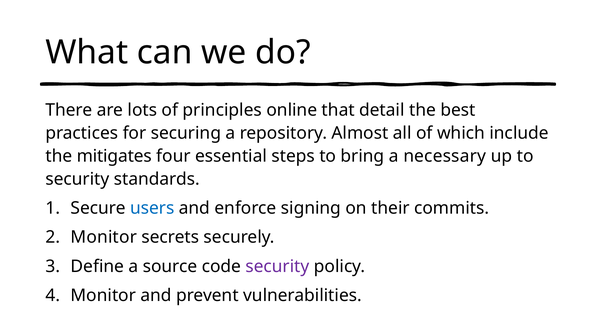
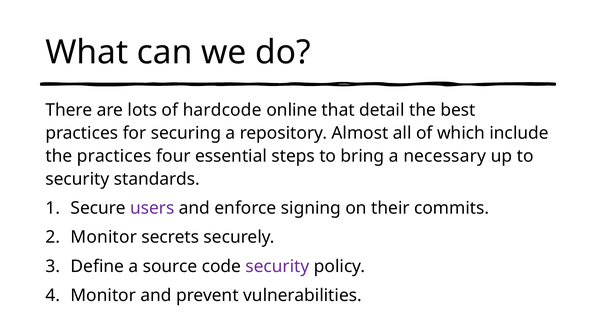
principles: principles -> hardcode
the mitigates: mitigates -> practices
users colour: blue -> purple
